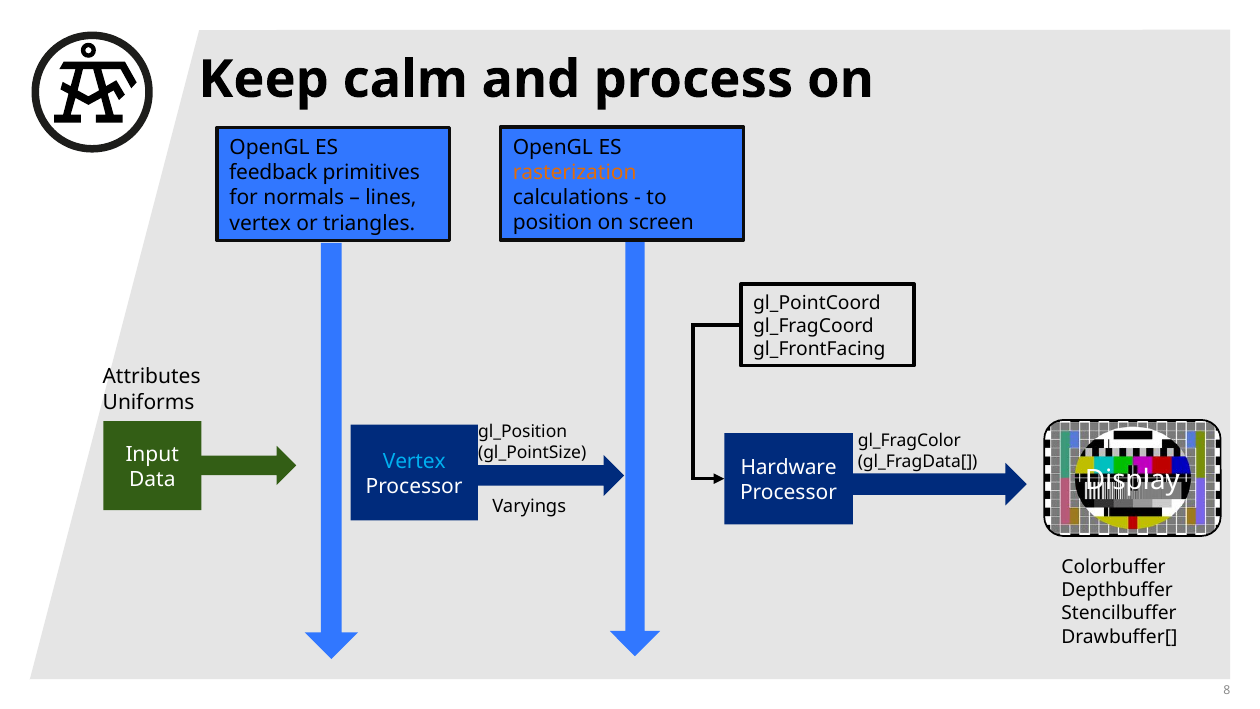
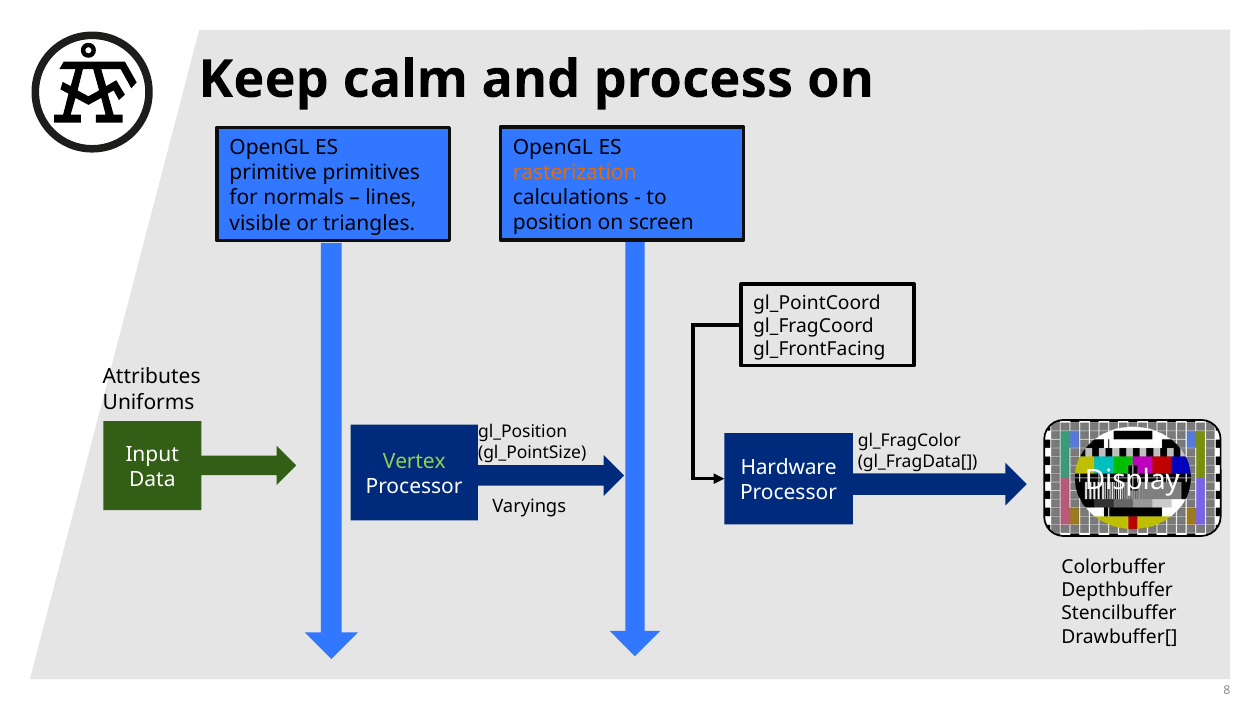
feedback: feedback -> primitive
vertex at (260, 223): vertex -> visible
Vertex at (414, 461) colour: light blue -> light green
